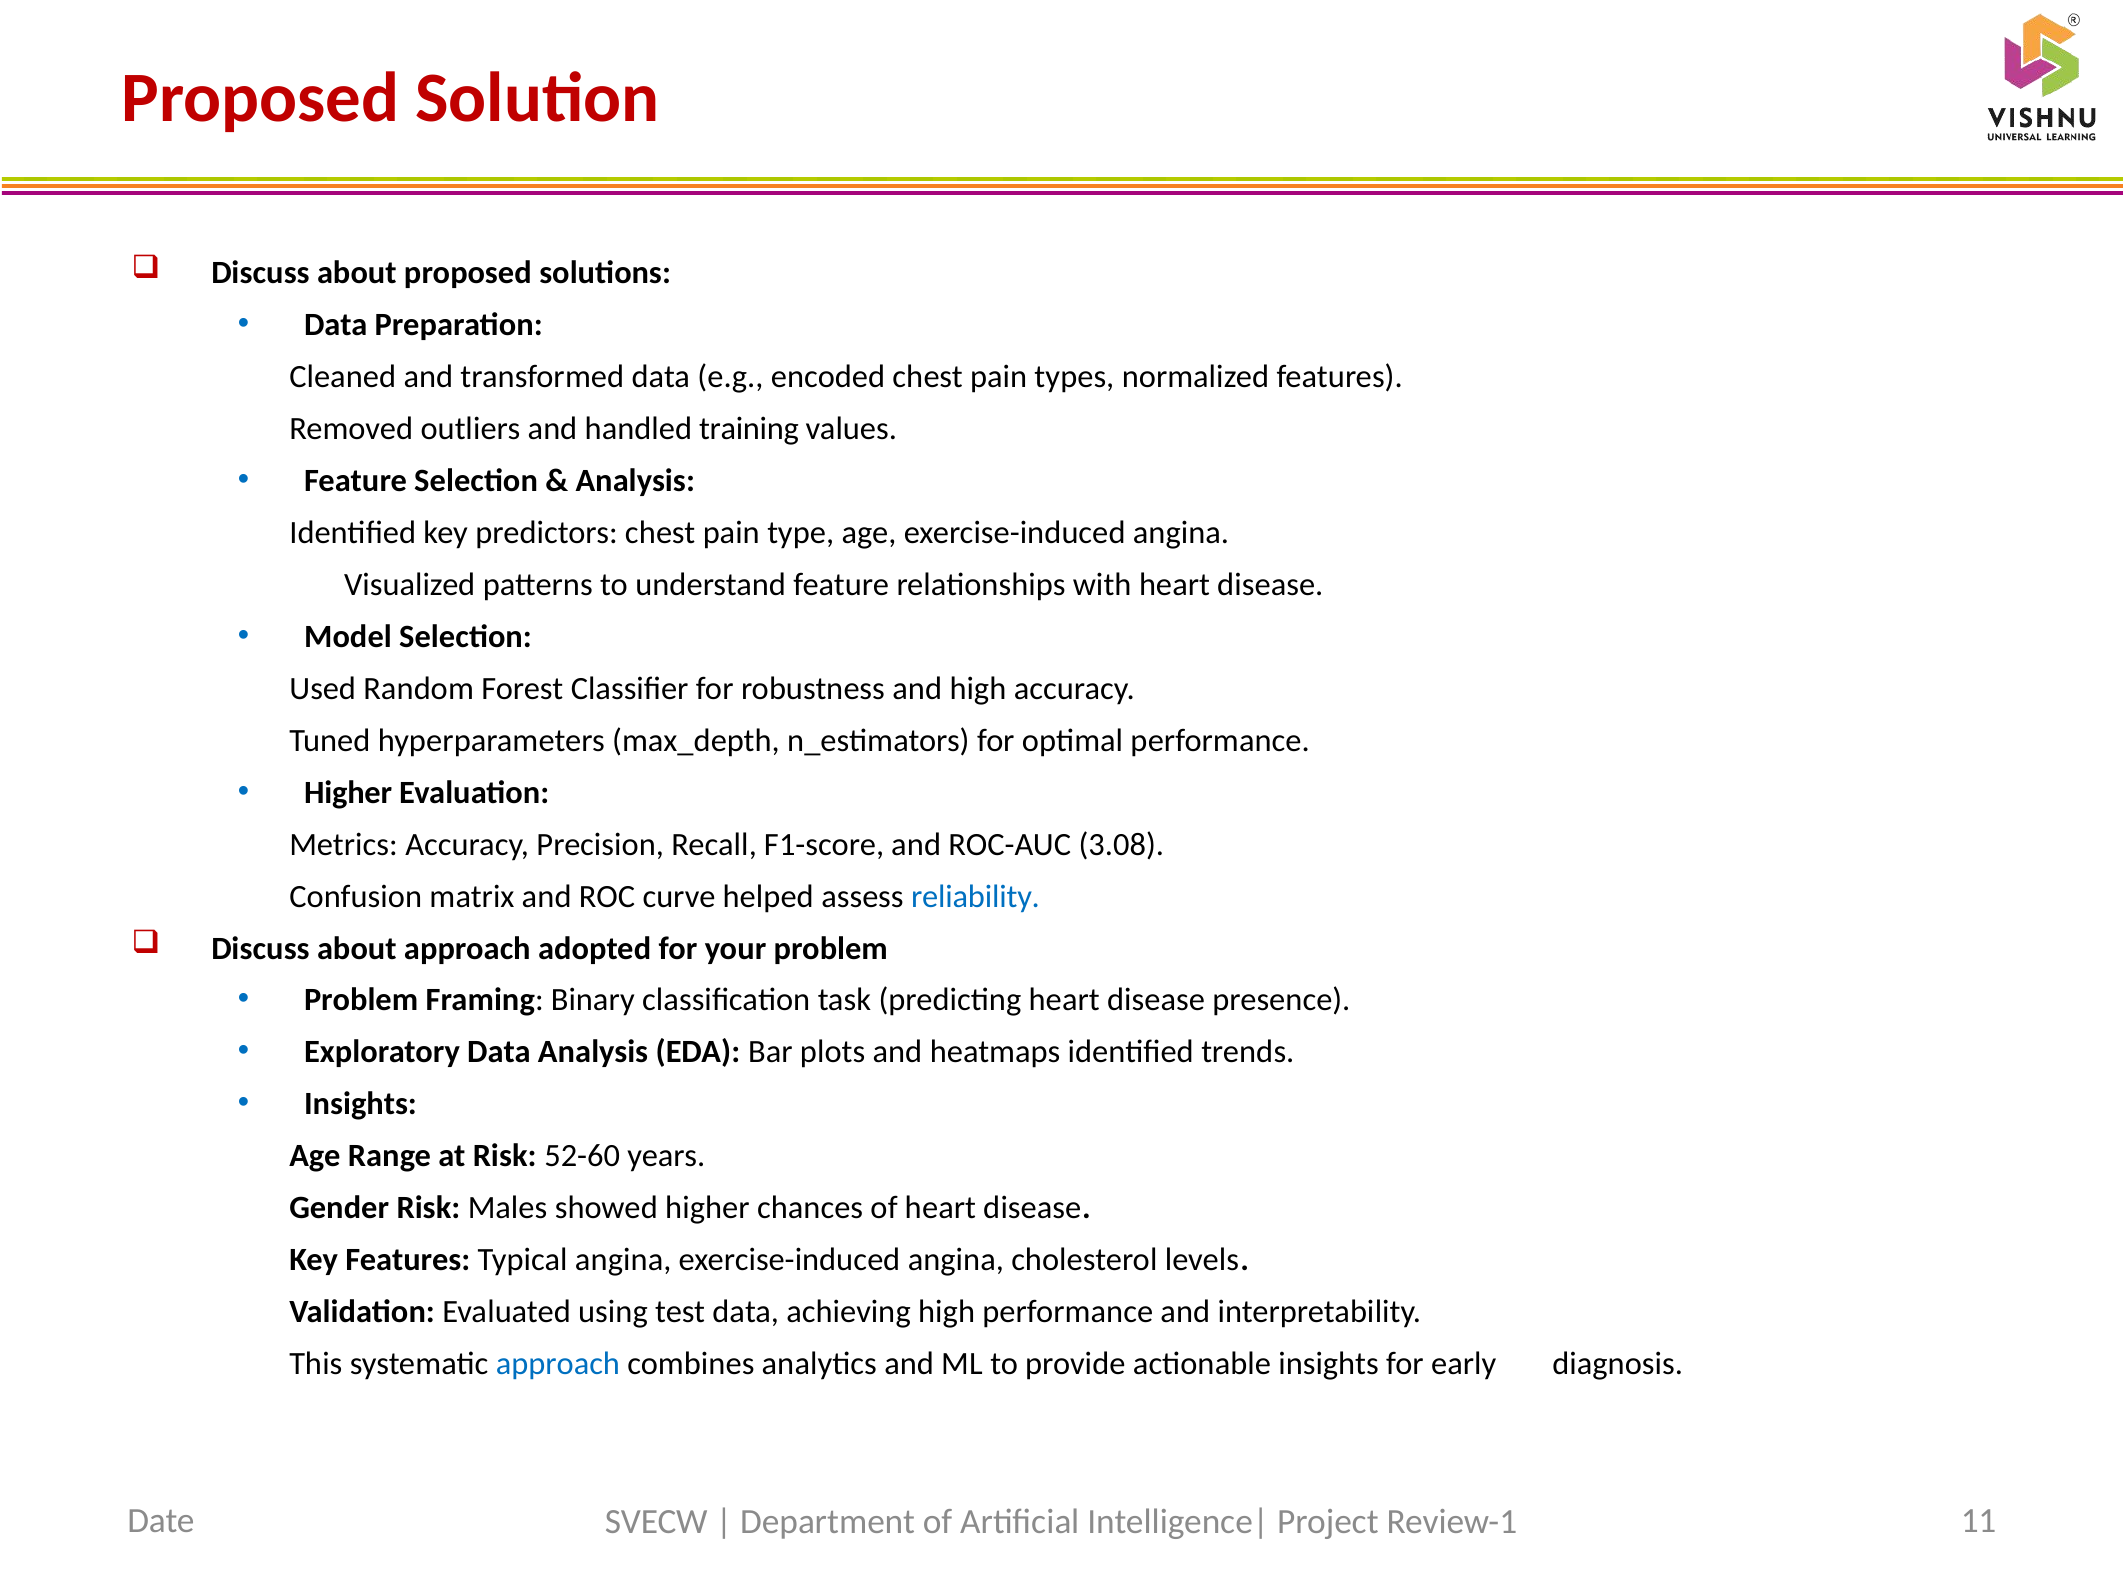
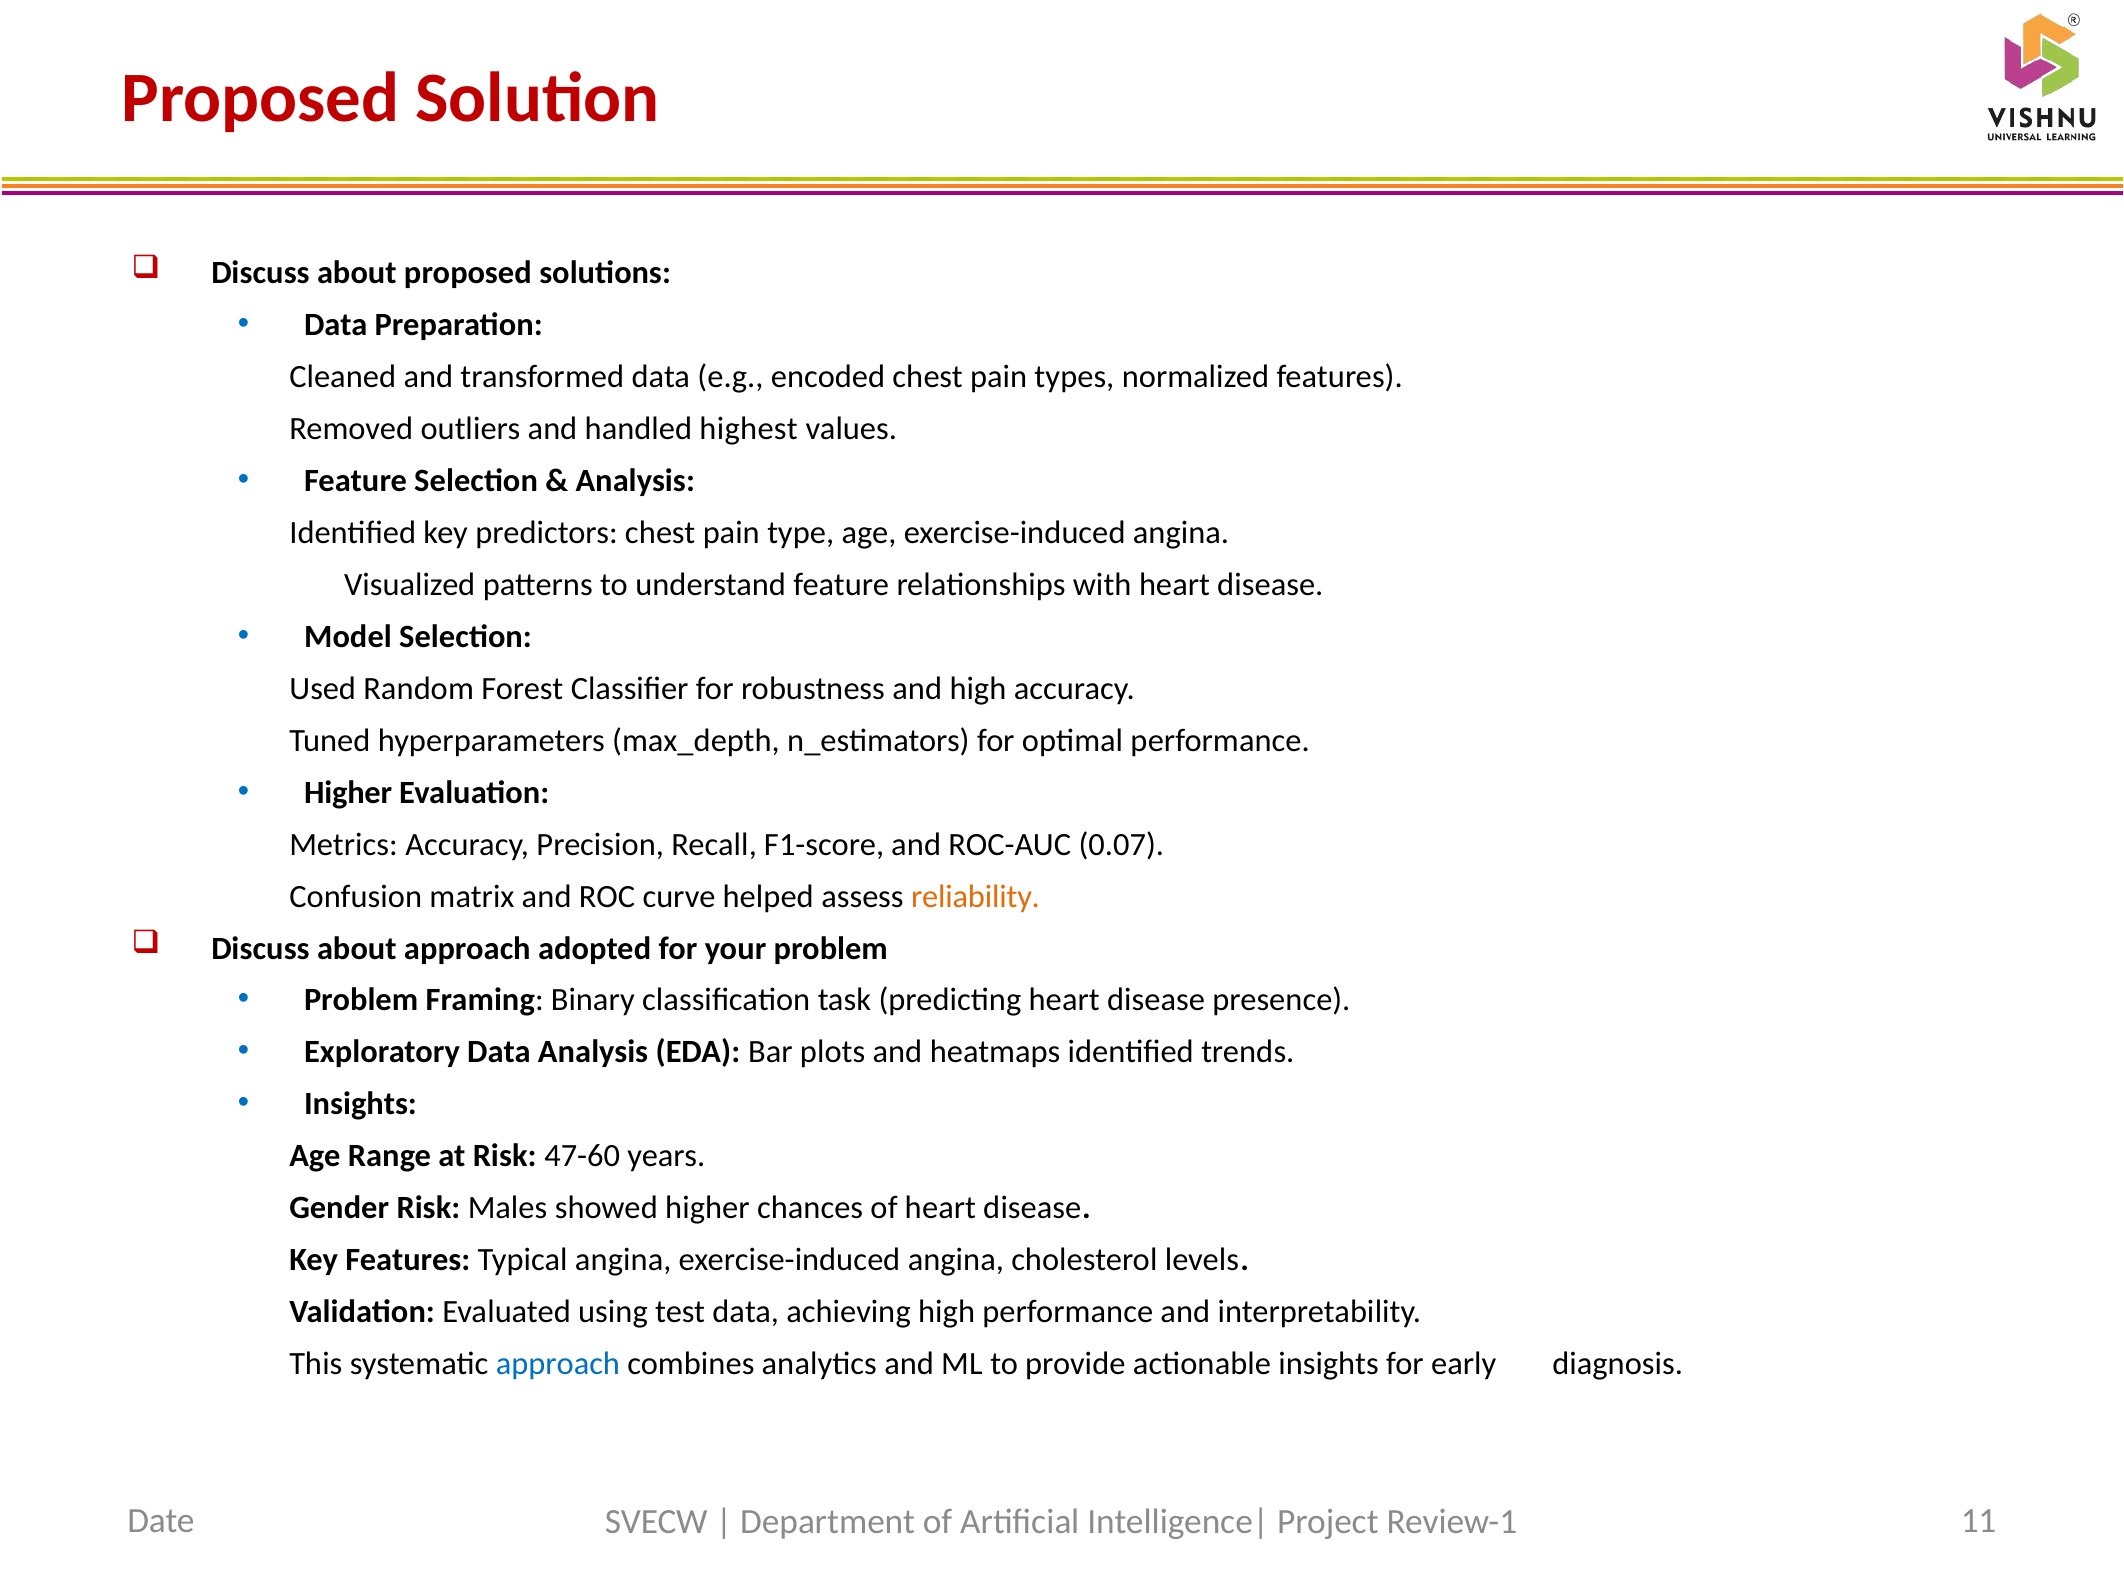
training: training -> highest
3.08: 3.08 -> 0.07
reliability colour: blue -> orange
52-60: 52-60 -> 47-60
